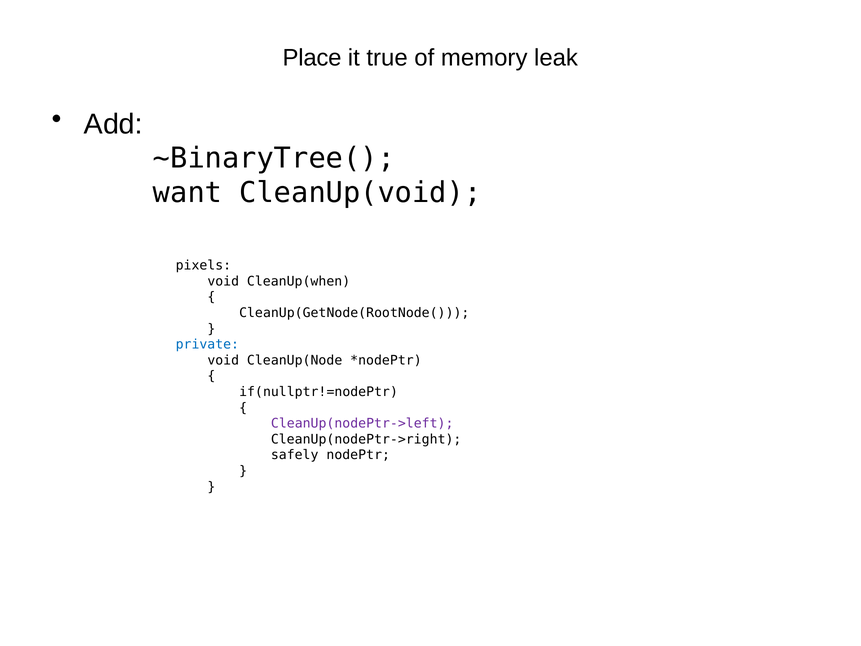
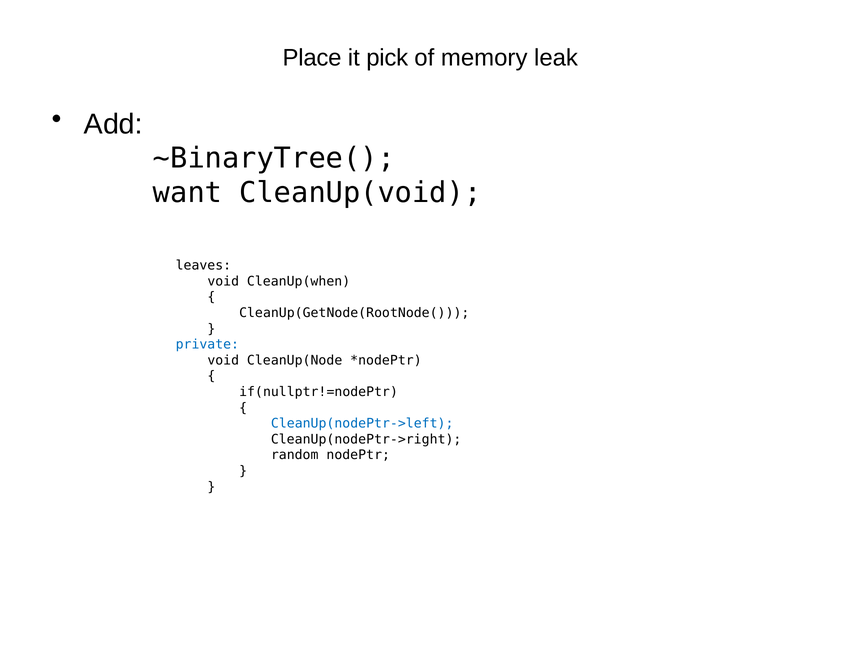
true: true -> pick
pixels: pixels -> leaves
CleanUp(nodePtr->left colour: purple -> blue
safely: safely -> random
